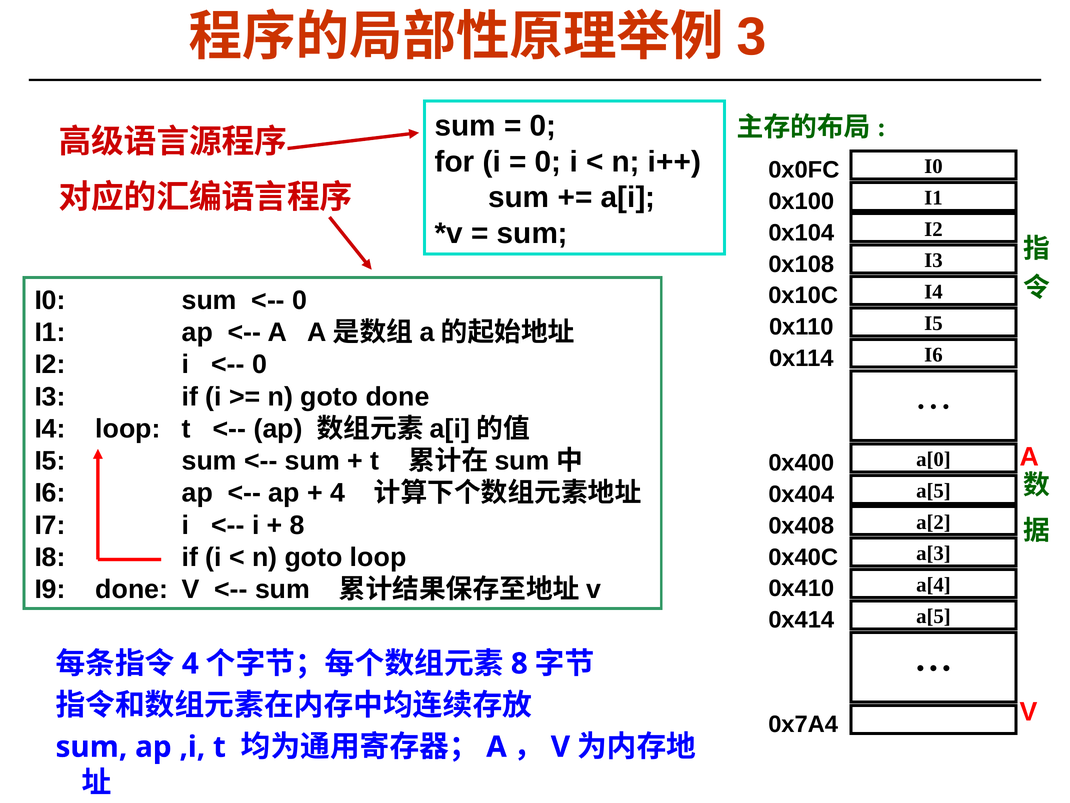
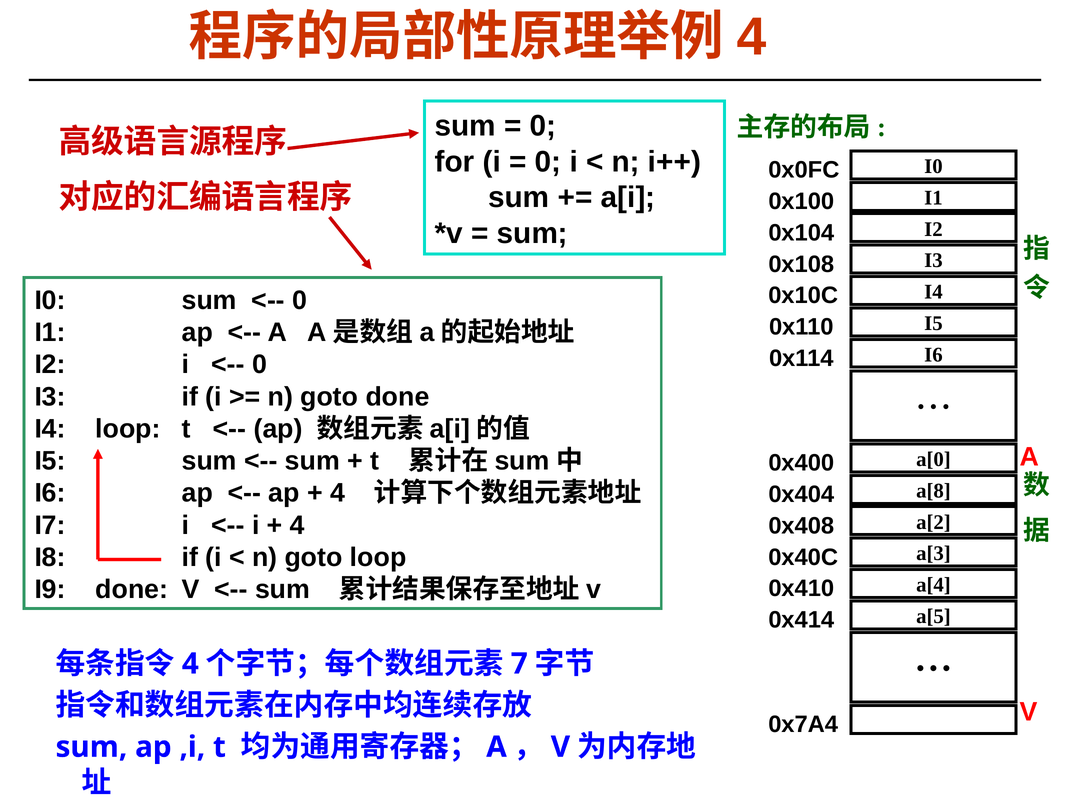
3 at (751, 37): 3 -> 4
a[5 at (933, 491): a[5 -> a[8
8 at (297, 525): 8 -> 4
8 at (519, 663): 8 -> 7
